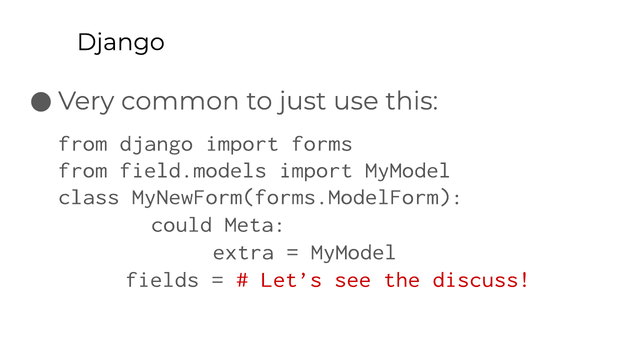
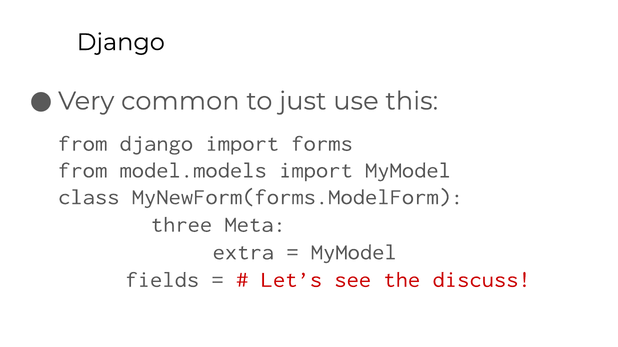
field.models: field.models -> model.models
could: could -> three
